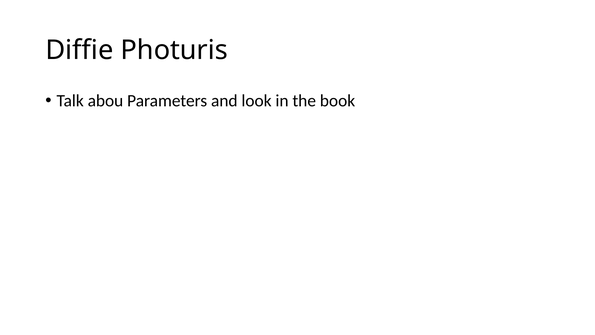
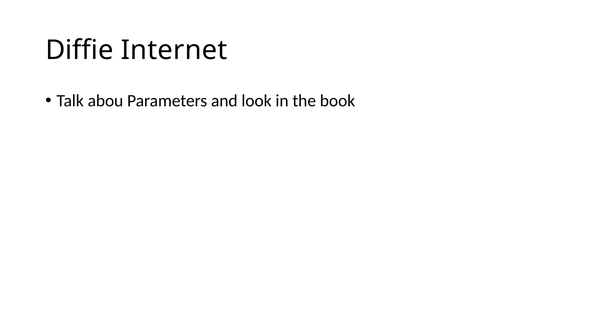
Photuris: Photuris -> Internet
